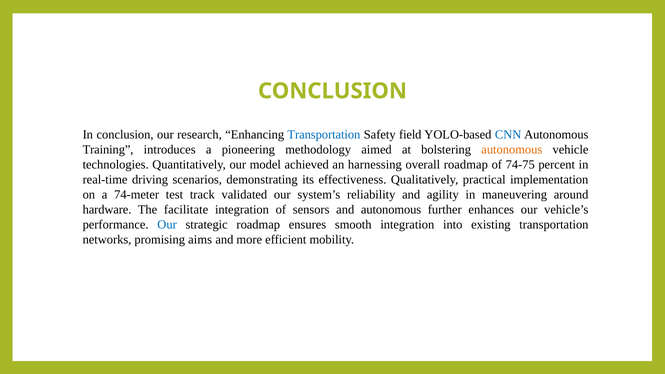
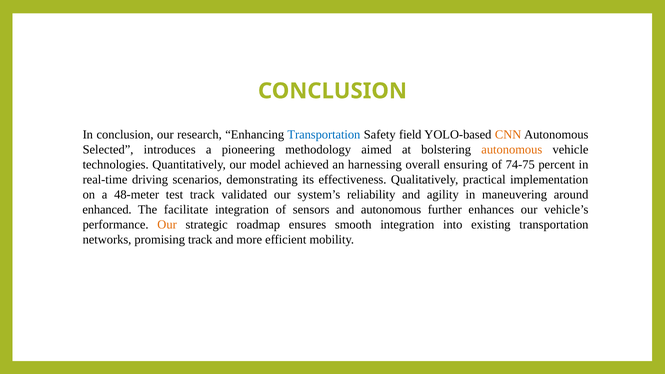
CNN colour: blue -> orange
Training: Training -> Selected
overall roadmap: roadmap -> ensuring
74-meter: 74-meter -> 48-meter
hardware: hardware -> enhanced
Our at (167, 225) colour: blue -> orange
promising aims: aims -> track
